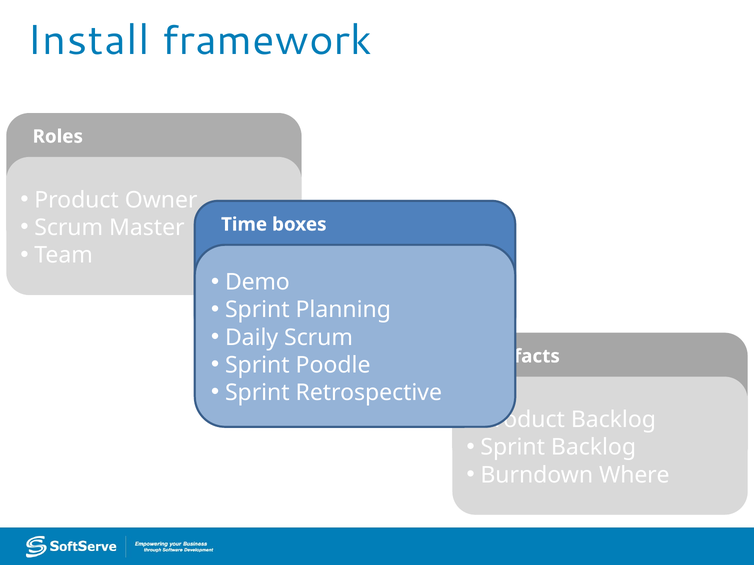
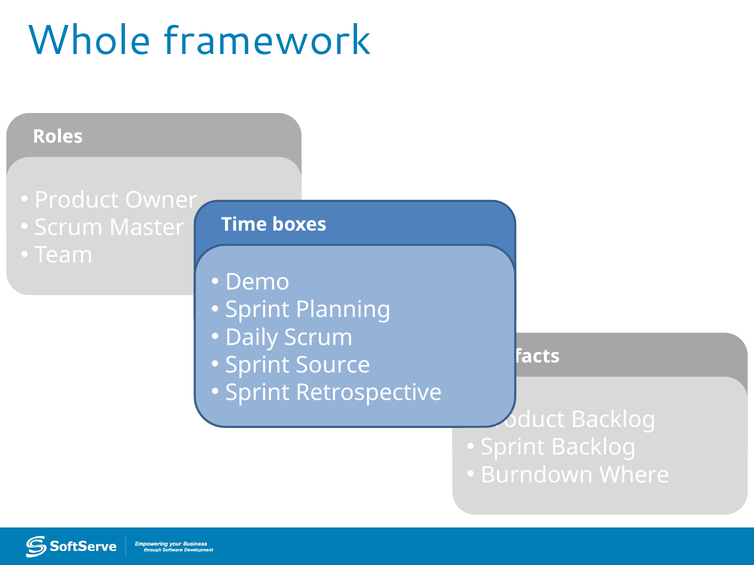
Install: Install -> Whole
Poodle: Poodle -> Source
